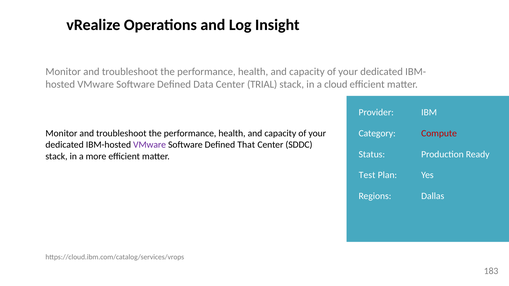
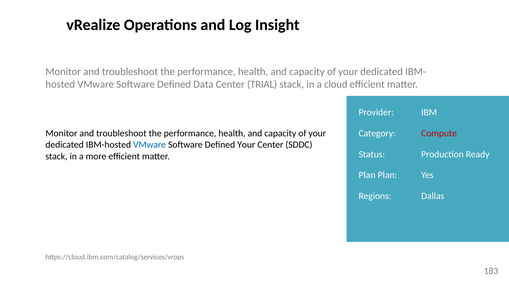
VMware at (150, 145) colour: purple -> blue
Defined That: That -> Your
Test at (367, 175): Test -> Plan
